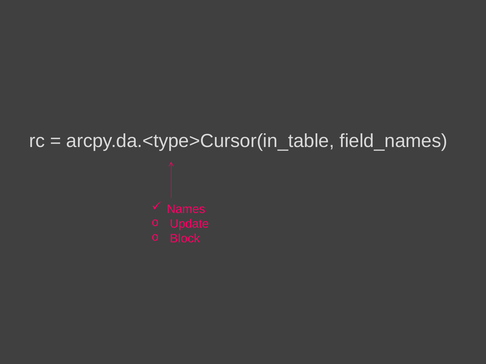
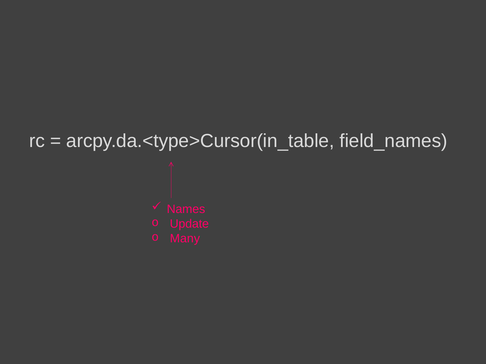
Block: Block -> Many
